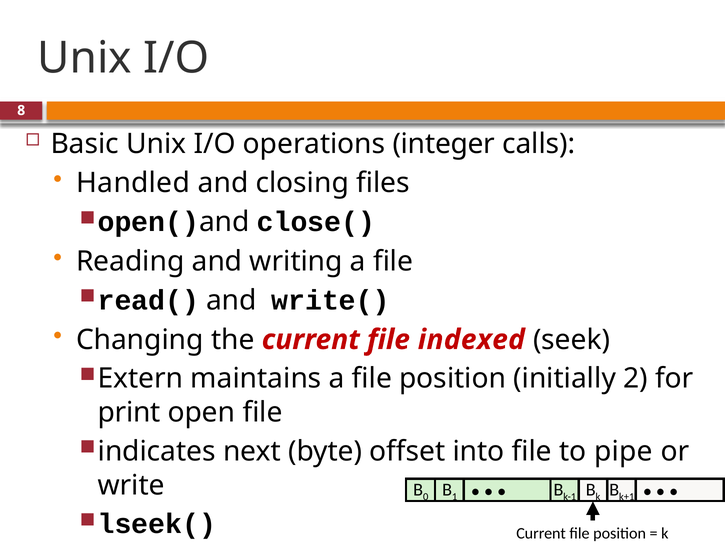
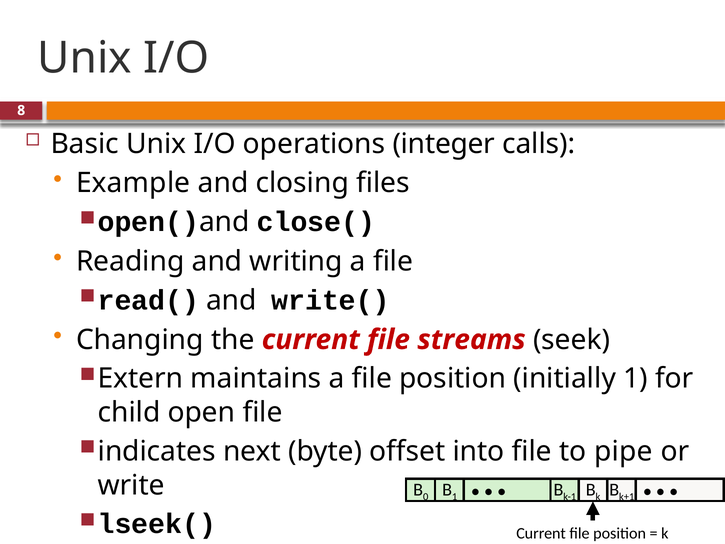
Handled: Handled -> Example
indexed: indexed -> streams
initially 2: 2 -> 1
print: print -> child
